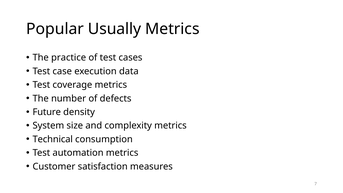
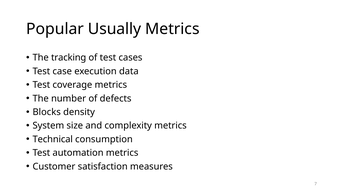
practice: practice -> tracking
Future: Future -> Blocks
